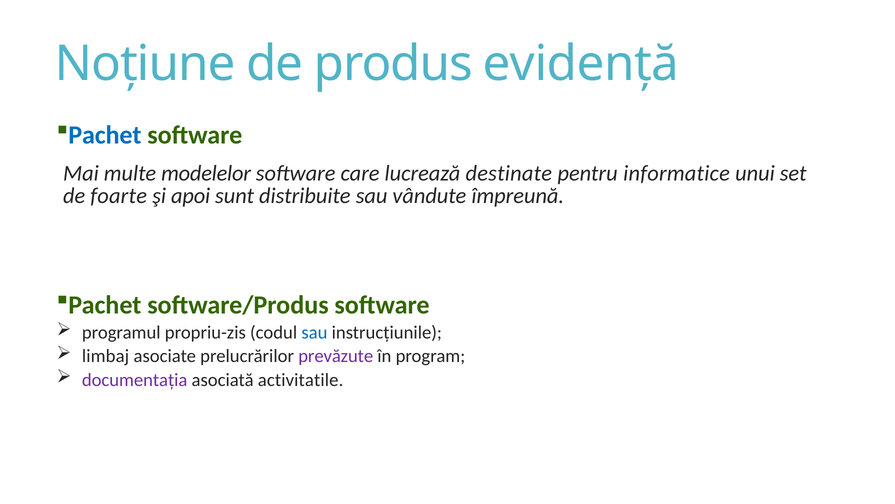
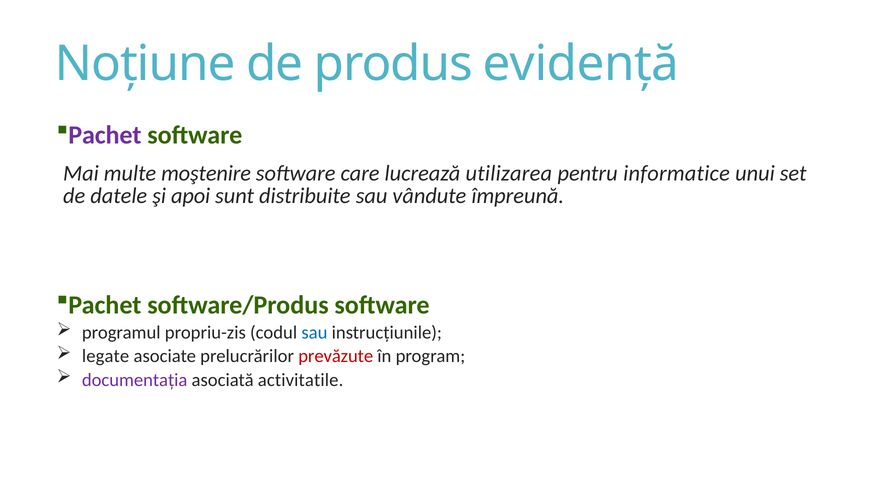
Pachet at (105, 135) colour: blue -> purple
modelelor: modelelor -> moştenire
destinate: destinate -> utilizarea
foarte: foarte -> datele
limbaj: limbaj -> legate
prevăzute colour: purple -> red
